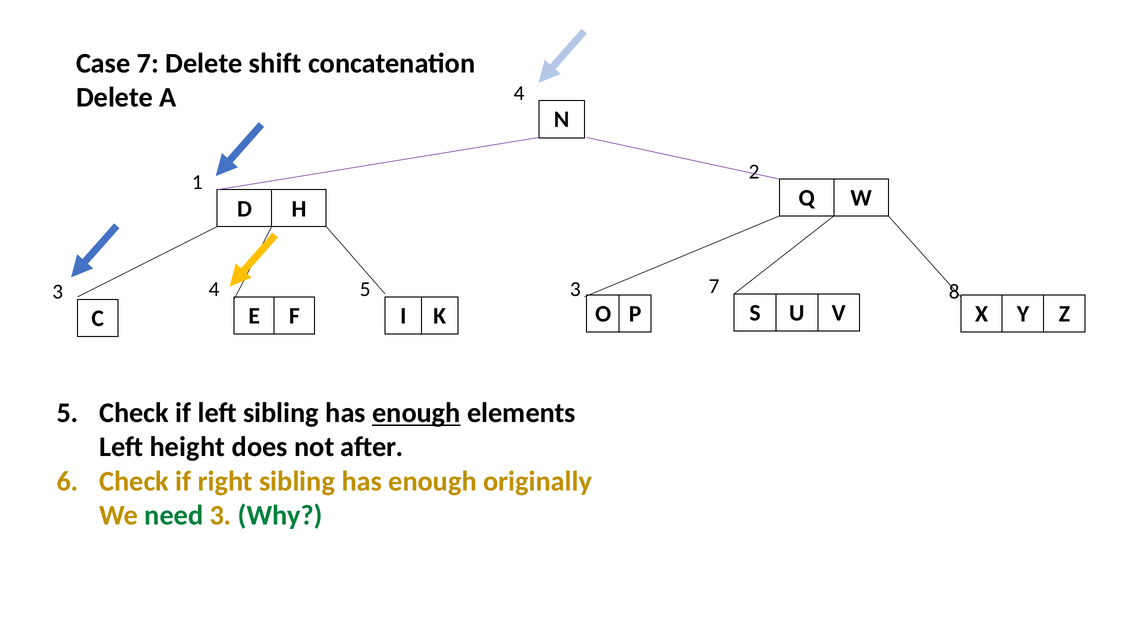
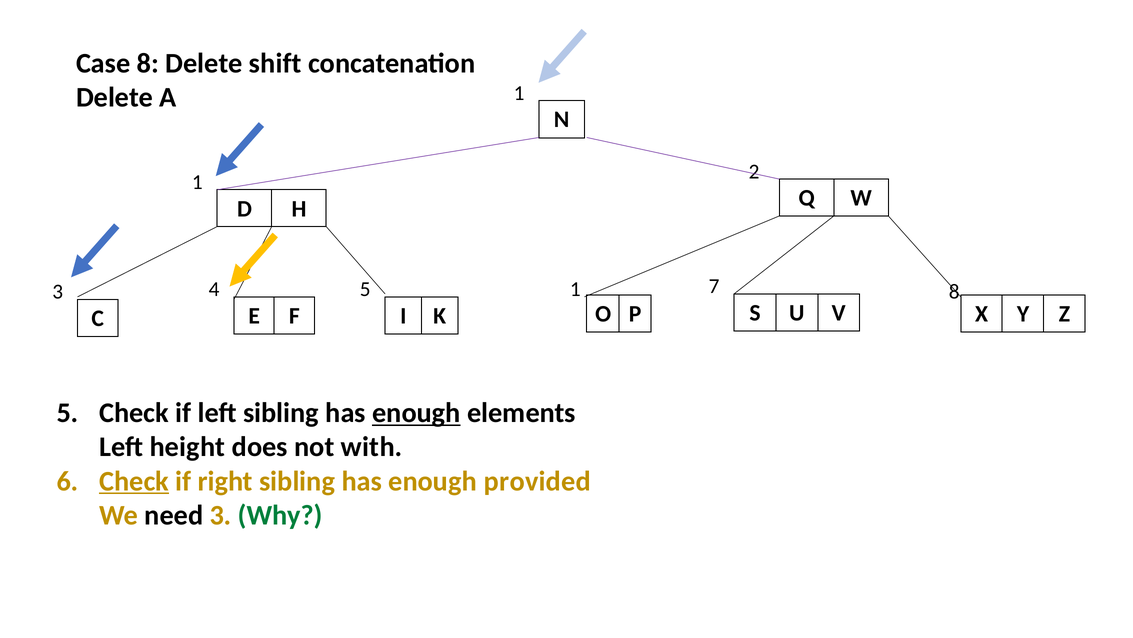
Case 7: 7 -> 8
A 4: 4 -> 1
5 3: 3 -> 1
after: after -> with
Check at (134, 481) underline: none -> present
originally: originally -> provided
need colour: green -> black
